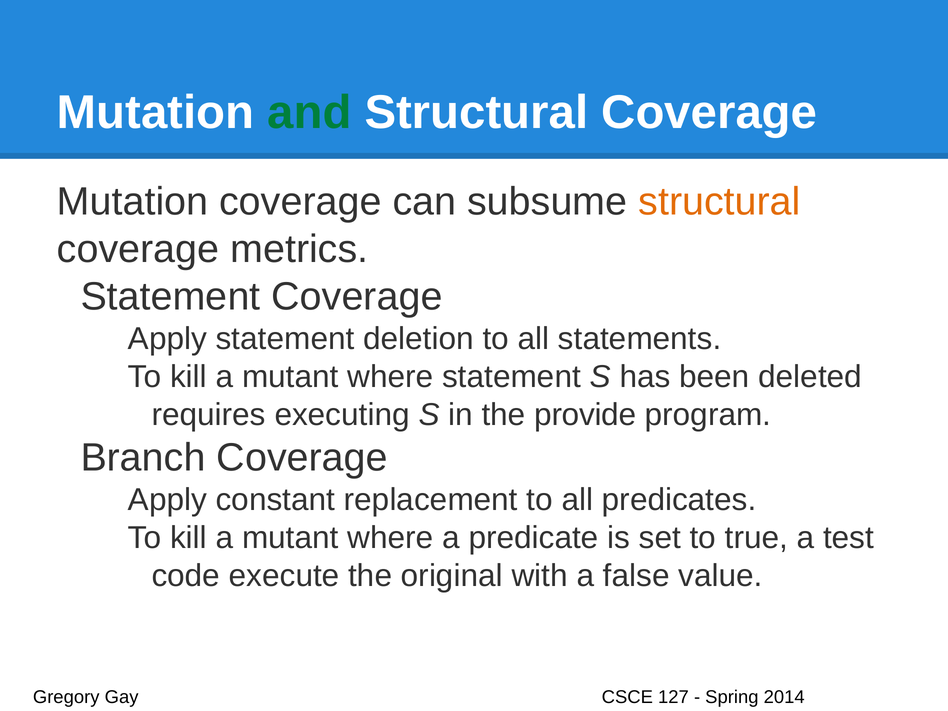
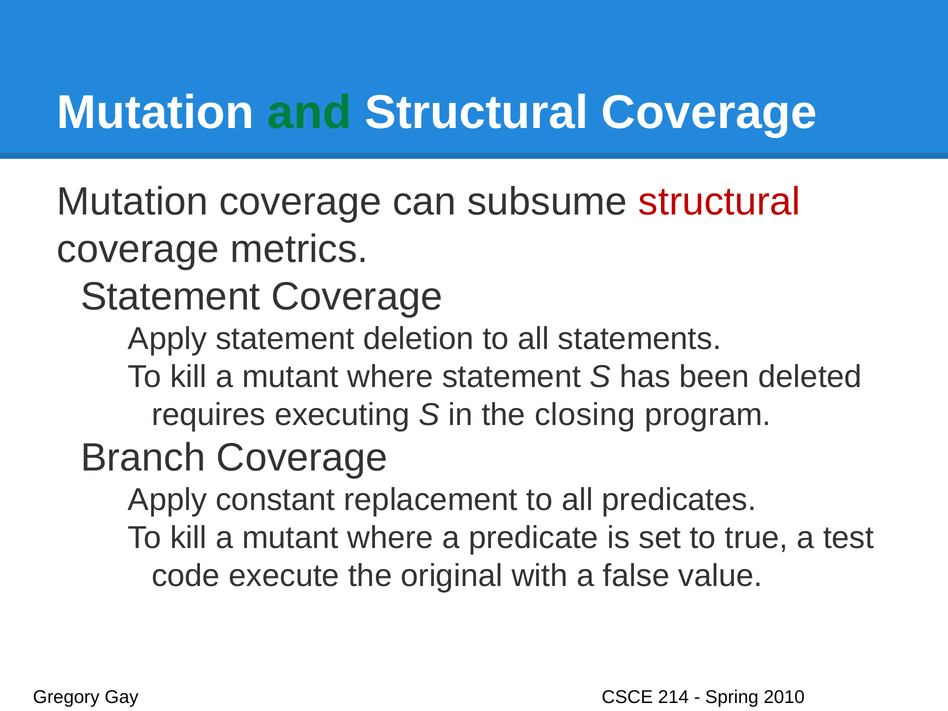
structural at (720, 202) colour: orange -> red
provide: provide -> closing
127: 127 -> 214
2014: 2014 -> 2010
